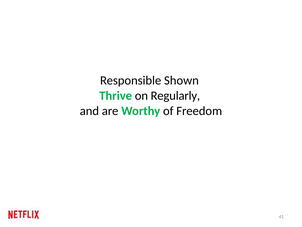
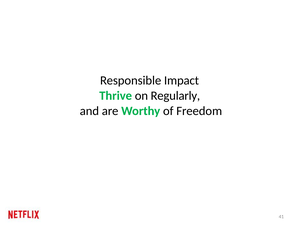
Shown: Shown -> Impact
